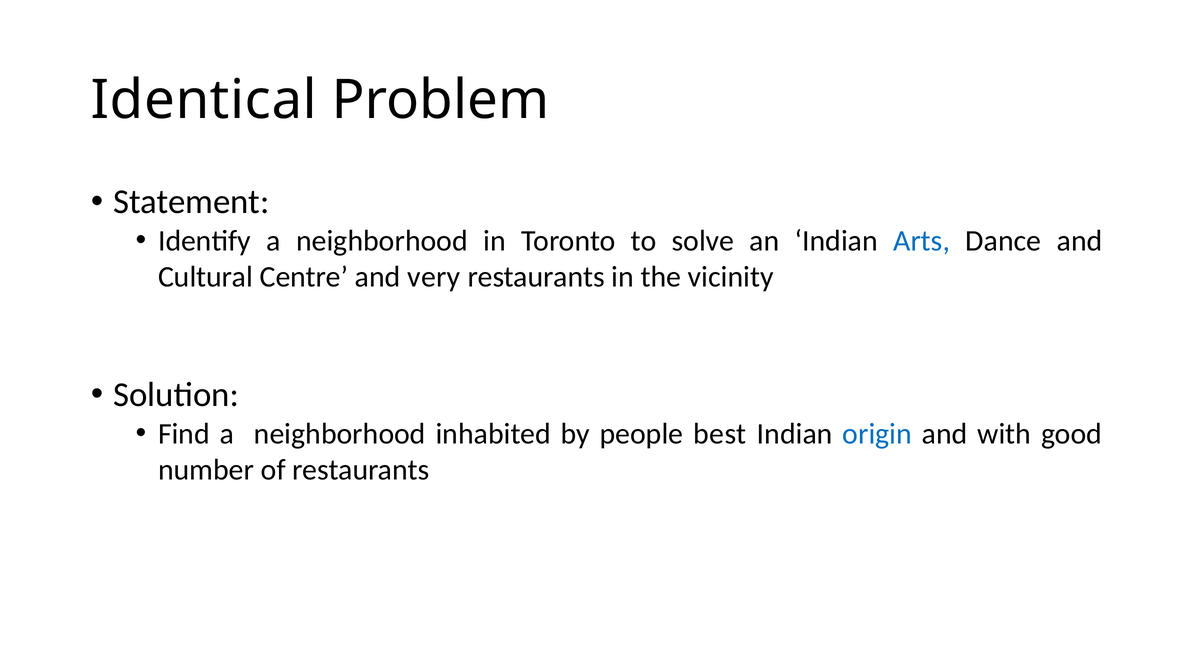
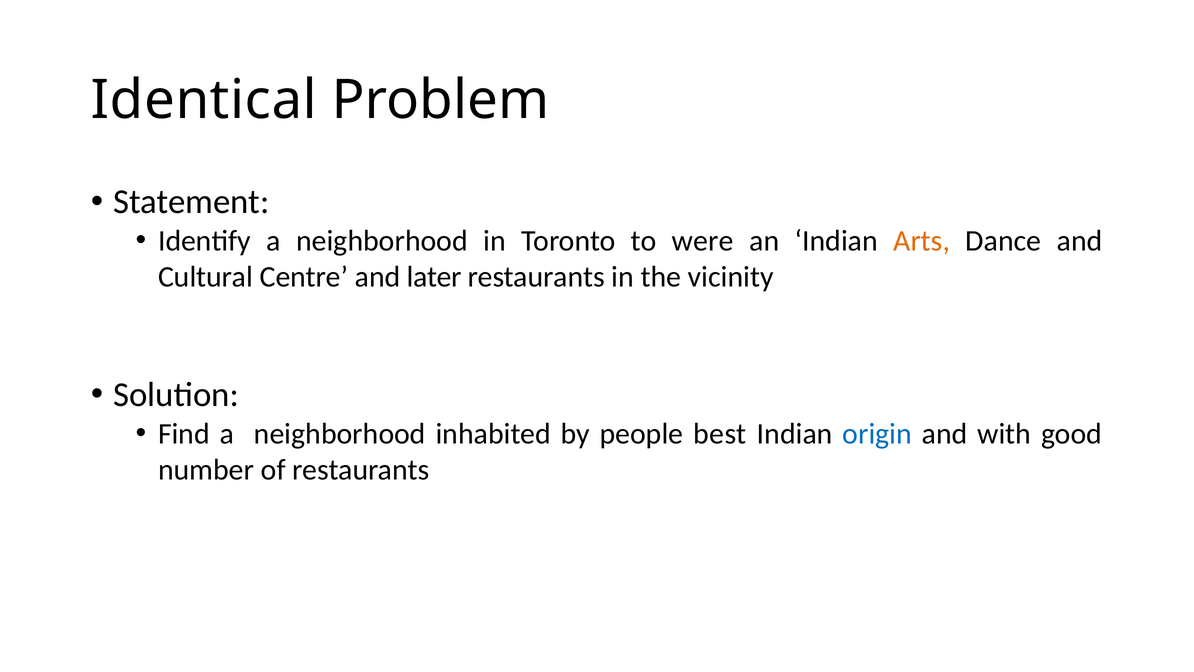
solve: solve -> were
Arts colour: blue -> orange
very: very -> later
